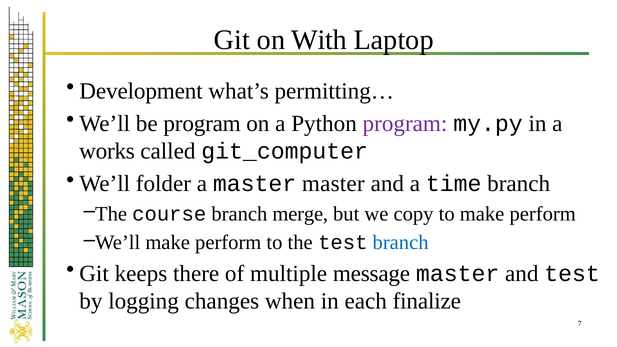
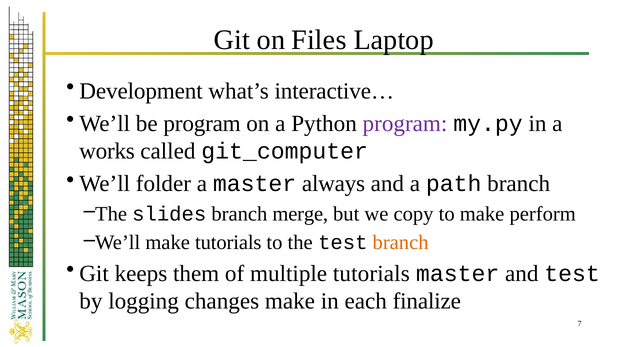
With: With -> Files
permitting…: permitting… -> interactive…
master master: master -> always
time: time -> path
course: course -> slides
We’ll make perform: perform -> tutorials
branch at (401, 243) colour: blue -> orange
there: there -> them
multiple message: message -> tutorials
changes when: when -> make
